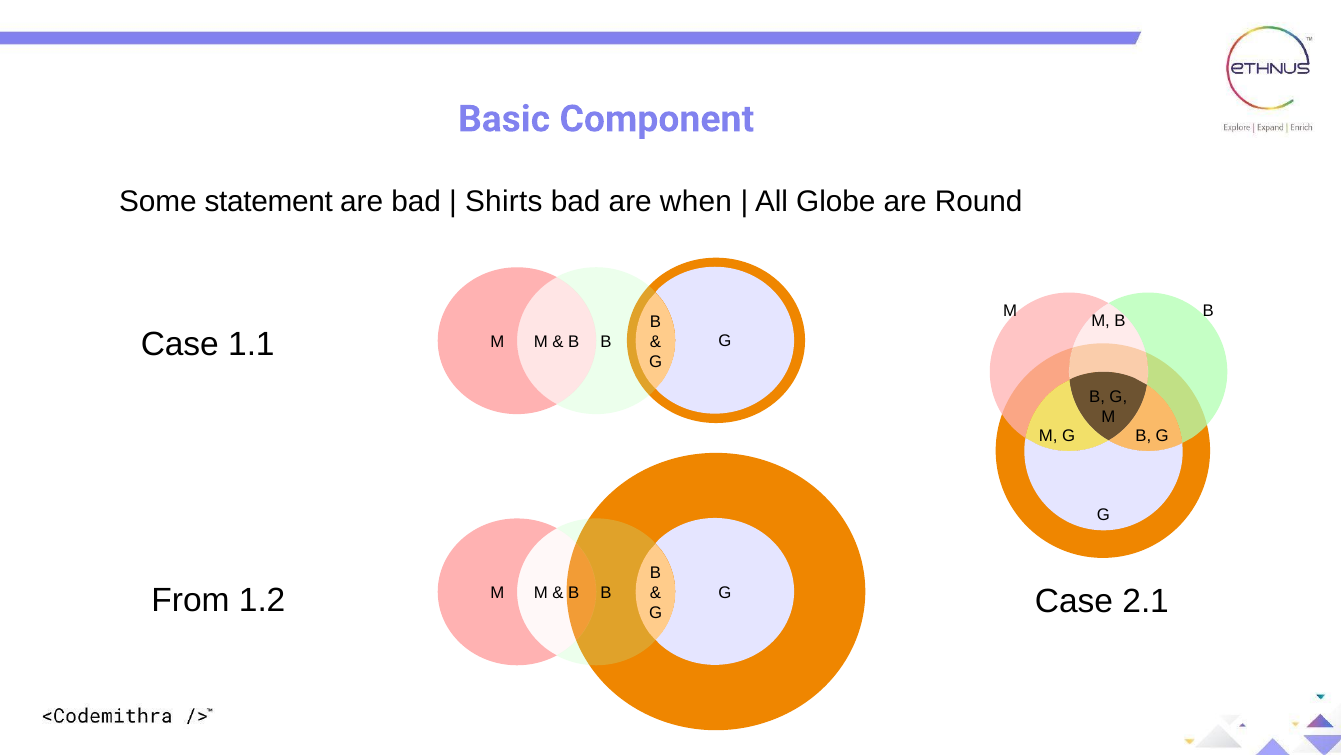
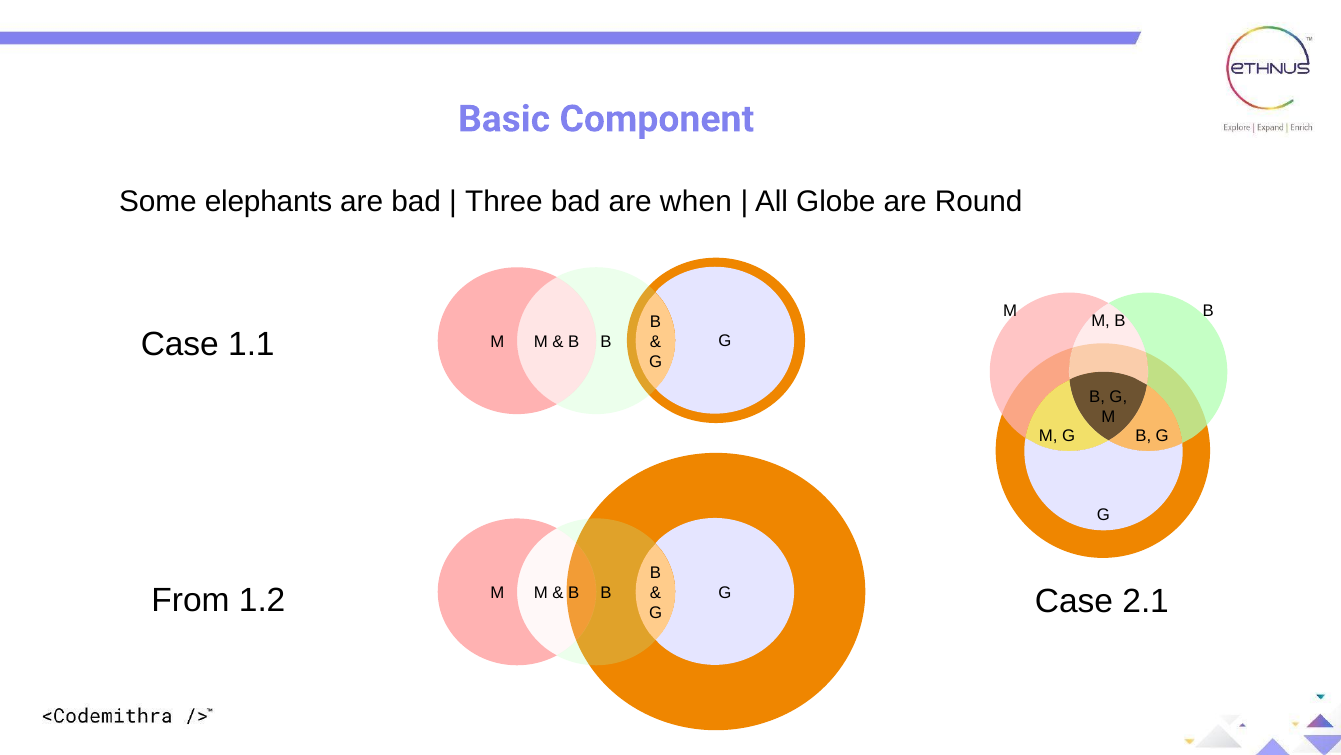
statement: statement -> elephants
Shirts: Shirts -> Three
